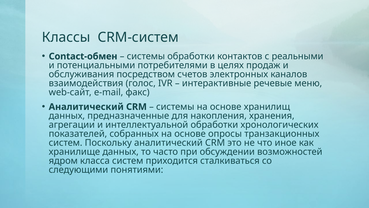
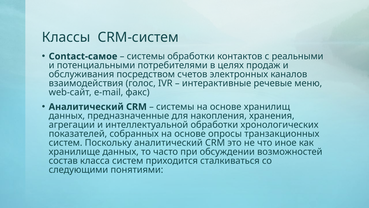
Contact-обмен: Contact-обмен -> Contact-самое
ядром: ядром -> состав
